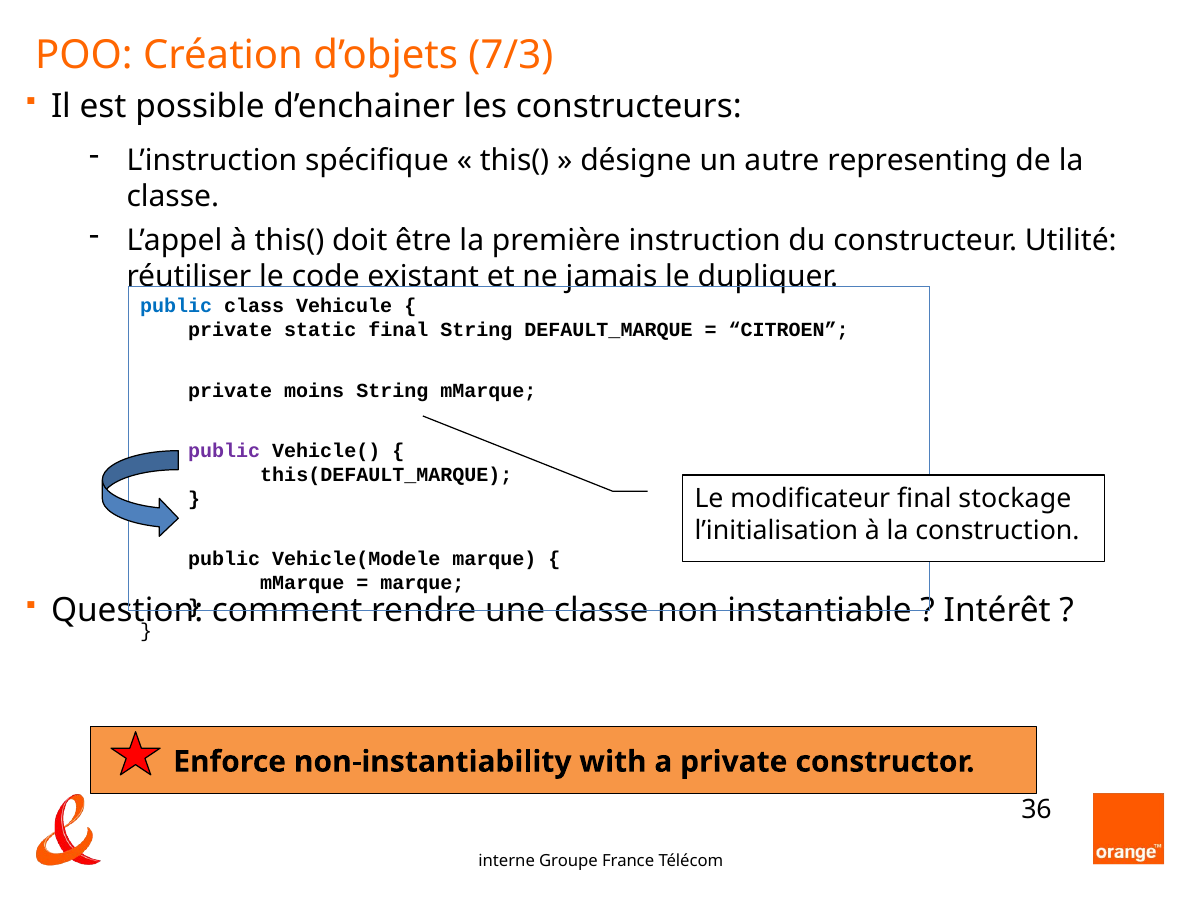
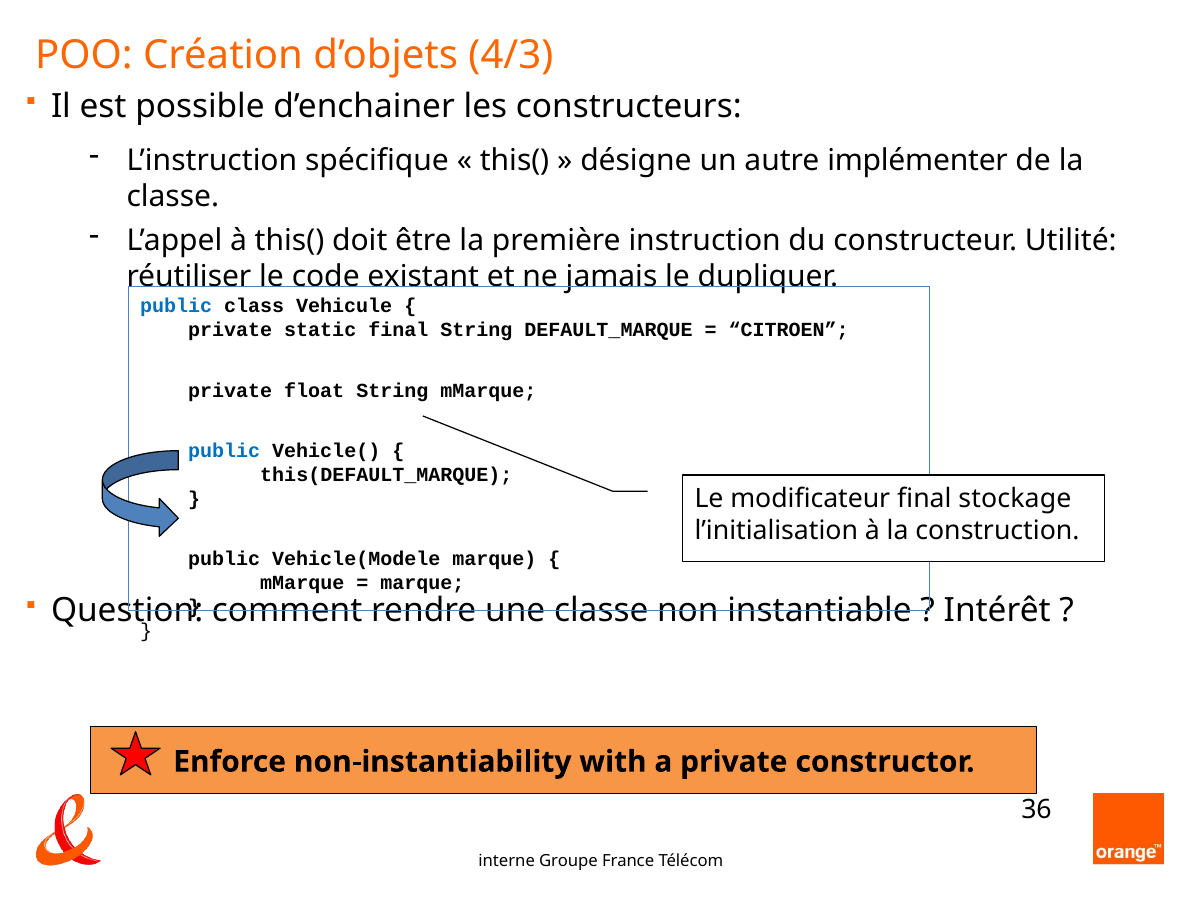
7/3: 7/3 -> 4/3
representing: representing -> implémenter
moins: moins -> float
public at (224, 451) colour: purple -> blue
